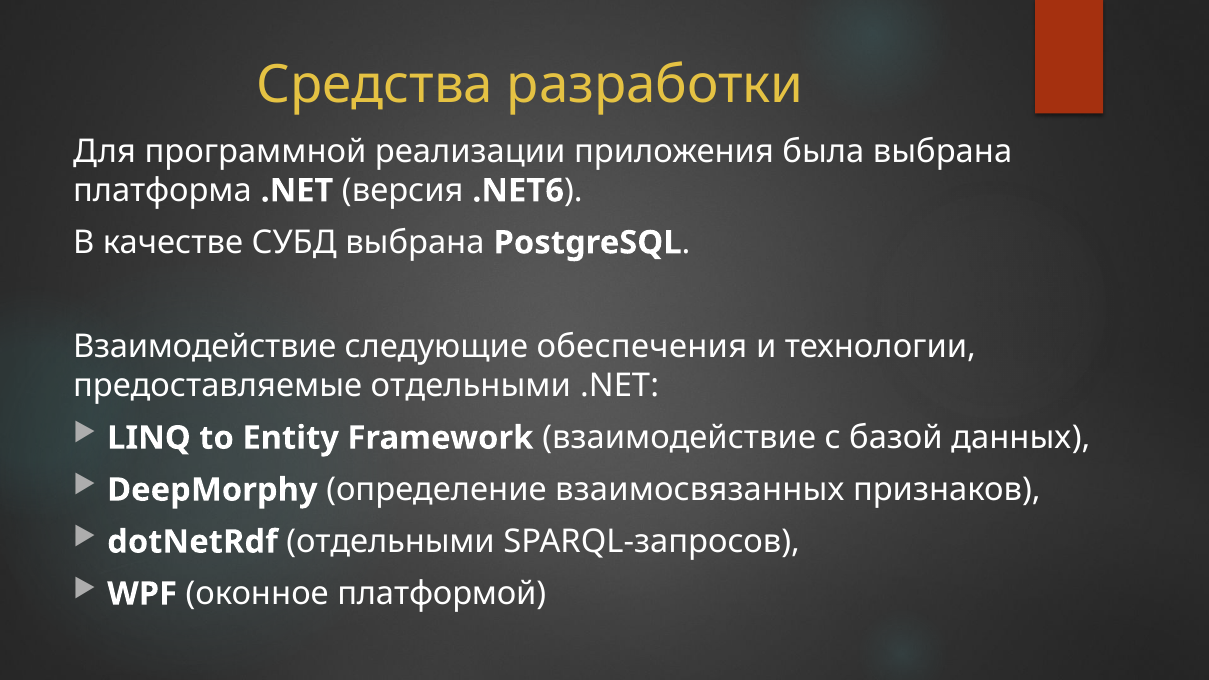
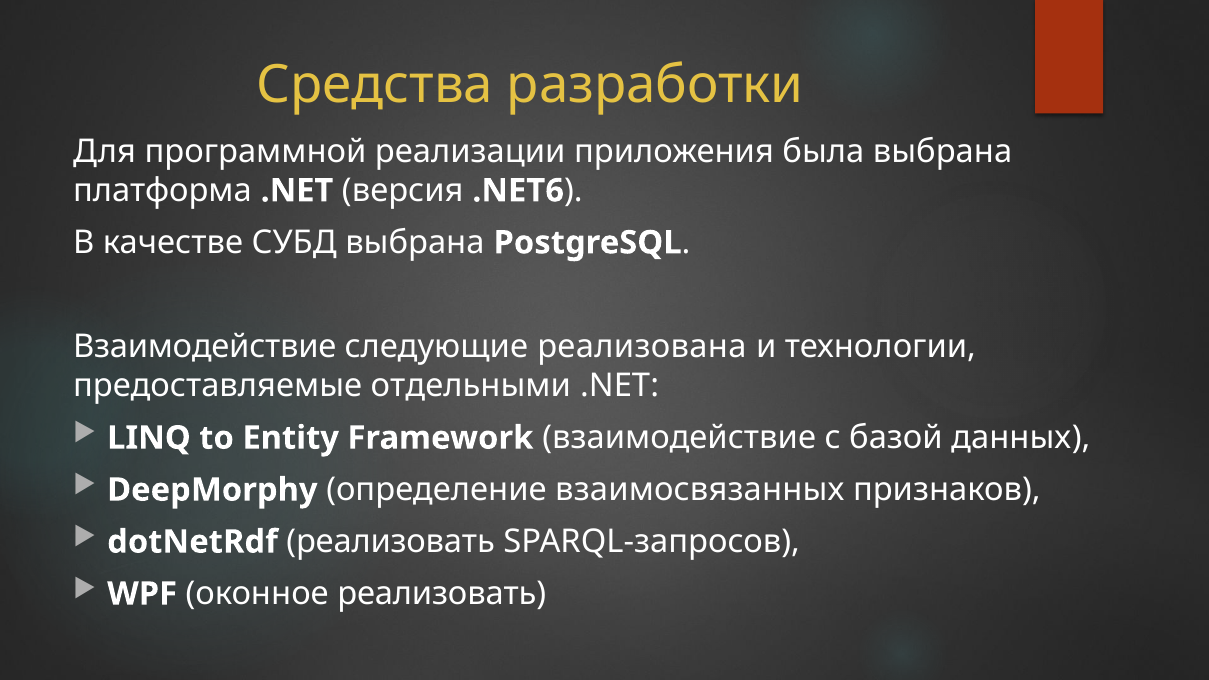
обеспечения: обеспечения -> реализована
dotNetRdf отдельными: отдельными -> реализовать
оконное платформой: платформой -> реализовать
